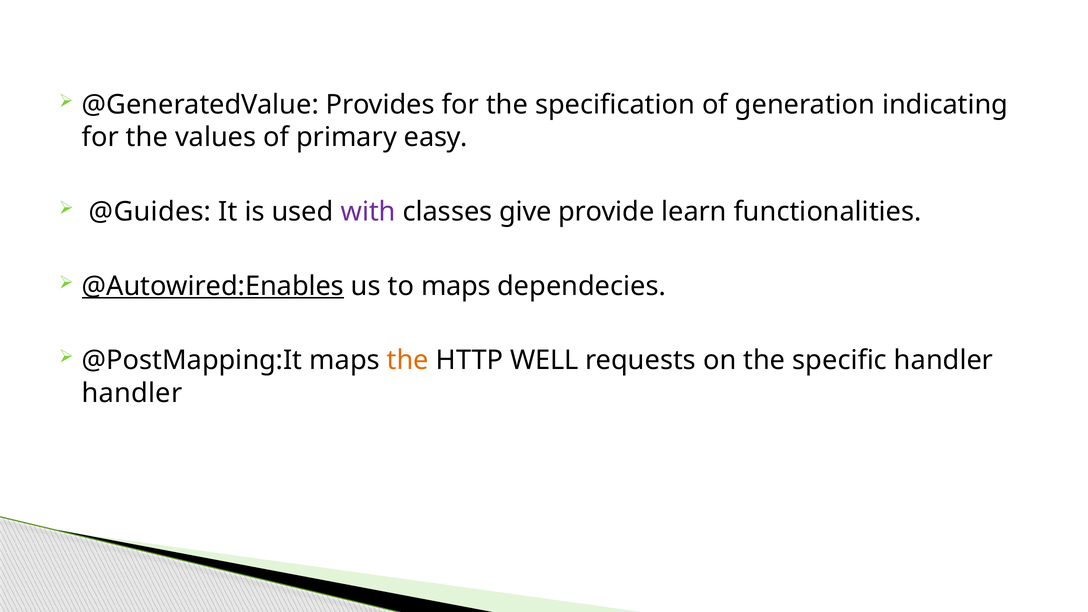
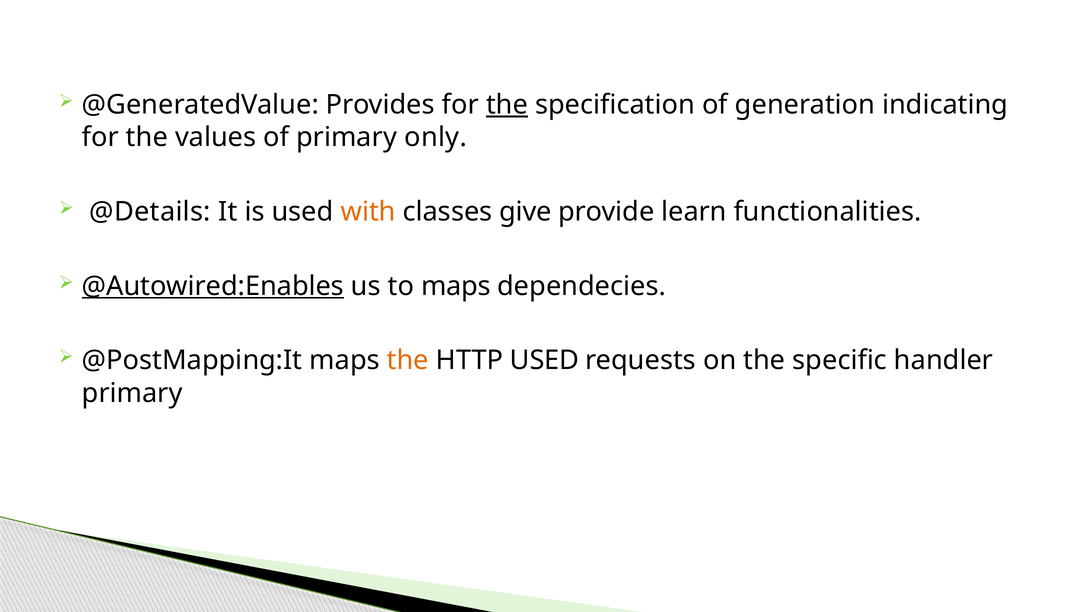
the at (507, 105) underline: none -> present
easy: easy -> only
@Guides: @Guides -> @Details
with colour: purple -> orange
HTTP WELL: WELL -> USED
handler at (132, 393): handler -> primary
